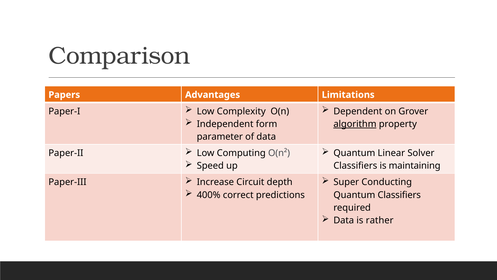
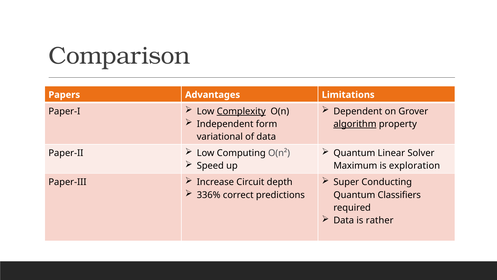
Complexity underline: none -> present
parameter: parameter -> variational
Classifiers at (355, 166): Classifiers -> Maximum
maintaining: maintaining -> exploration
400%: 400% -> 336%
